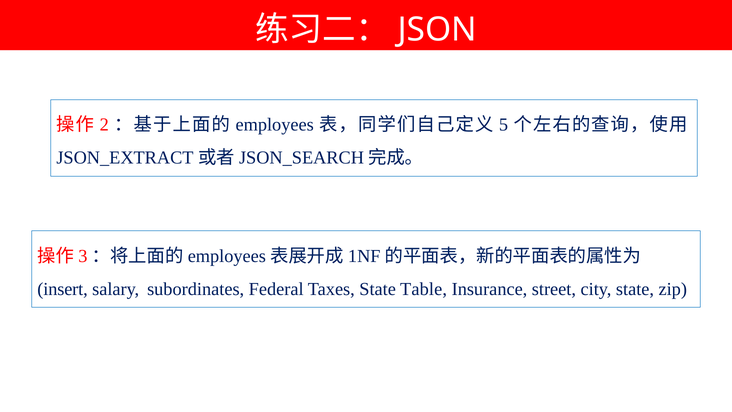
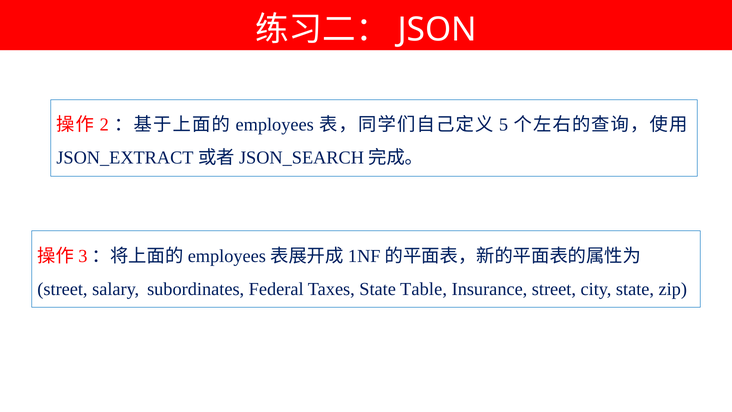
insert at (63, 289): insert -> street
